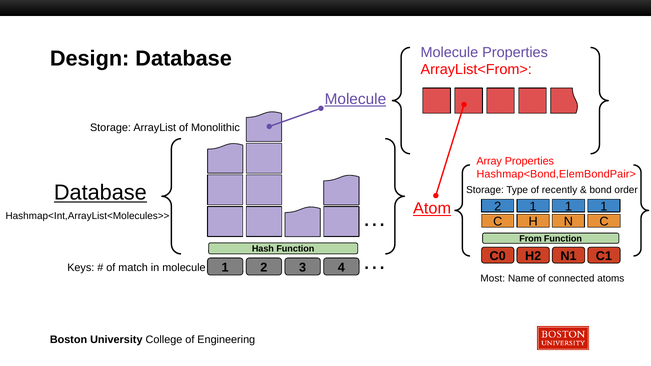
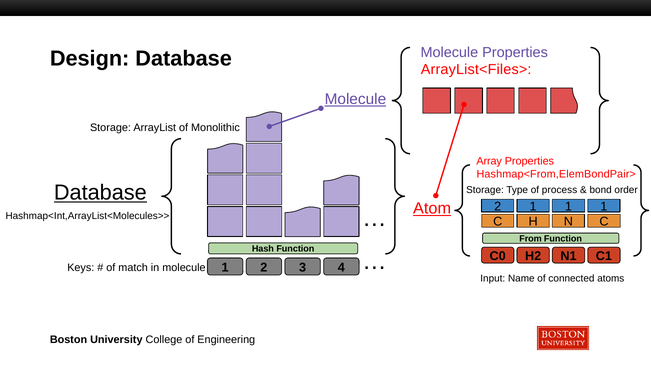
ArrayList<From>: ArrayList<From> -> ArrayList<Files>
Hashmap<Bond,ElemBondPair>: Hashmap<Bond,ElemBondPair> -> Hashmap<From,ElemBondPair>
recently: recently -> process
Most: Most -> Input
